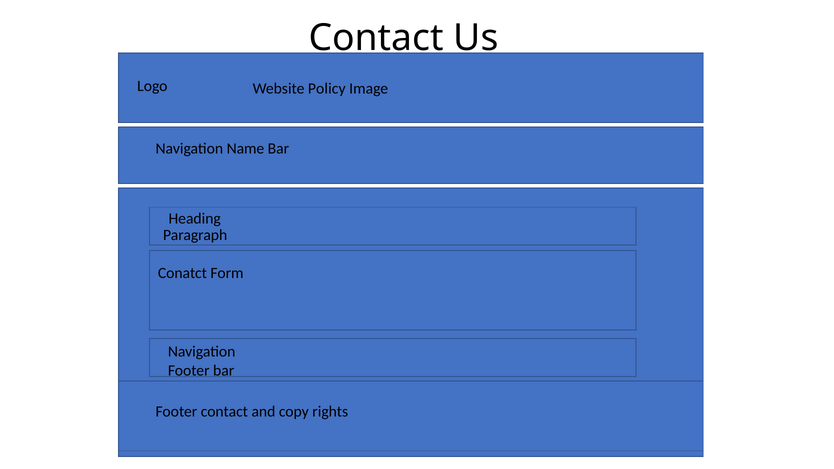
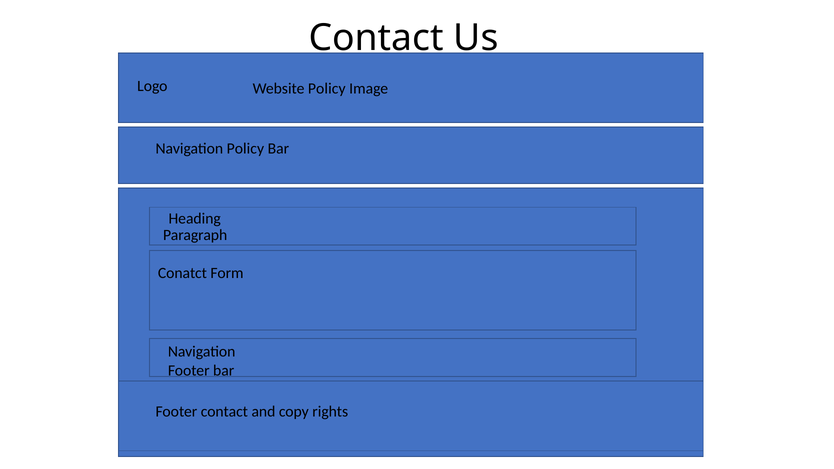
Navigation Name: Name -> Policy
